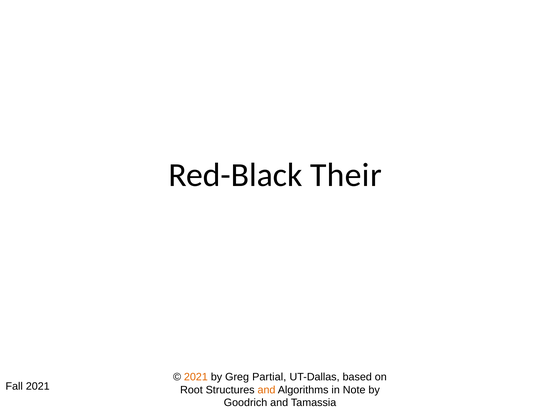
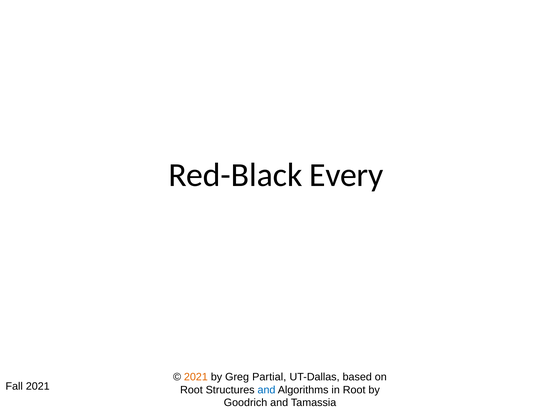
Their: Their -> Every
and at (267, 390) colour: orange -> blue
in Note: Note -> Root
